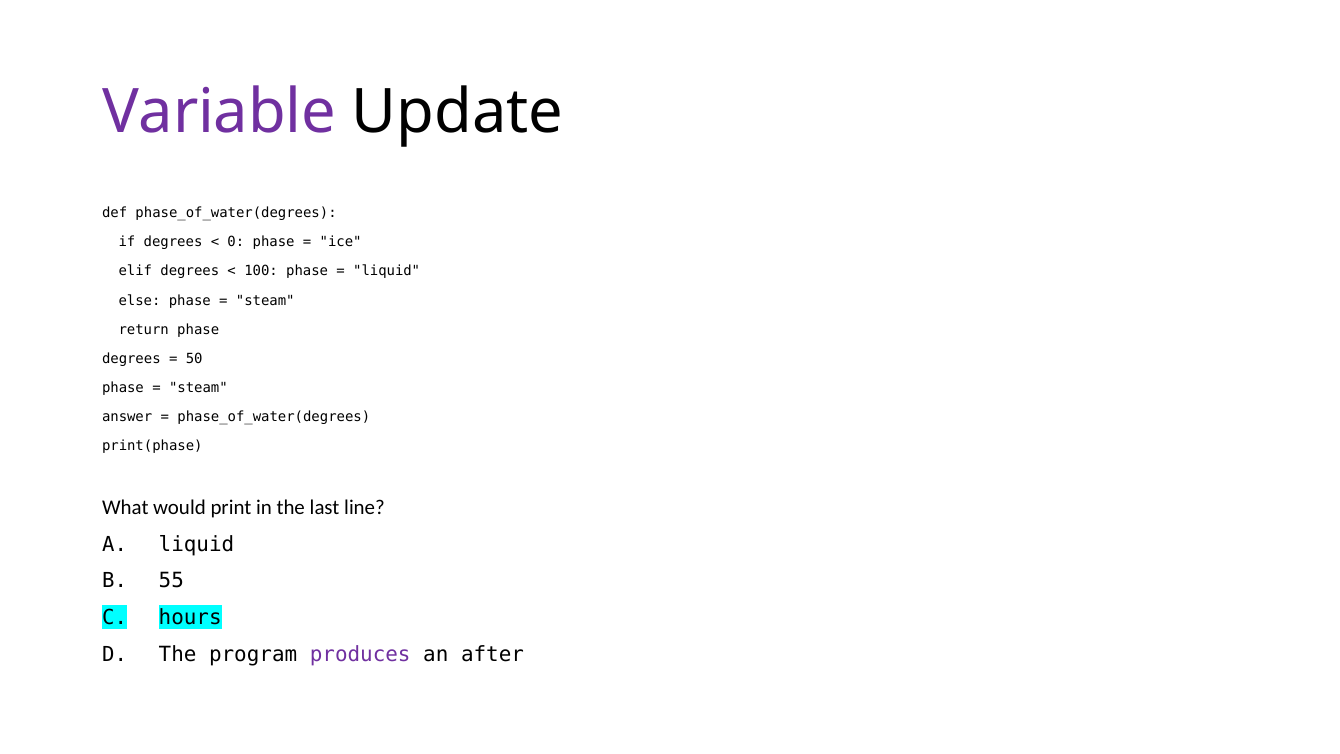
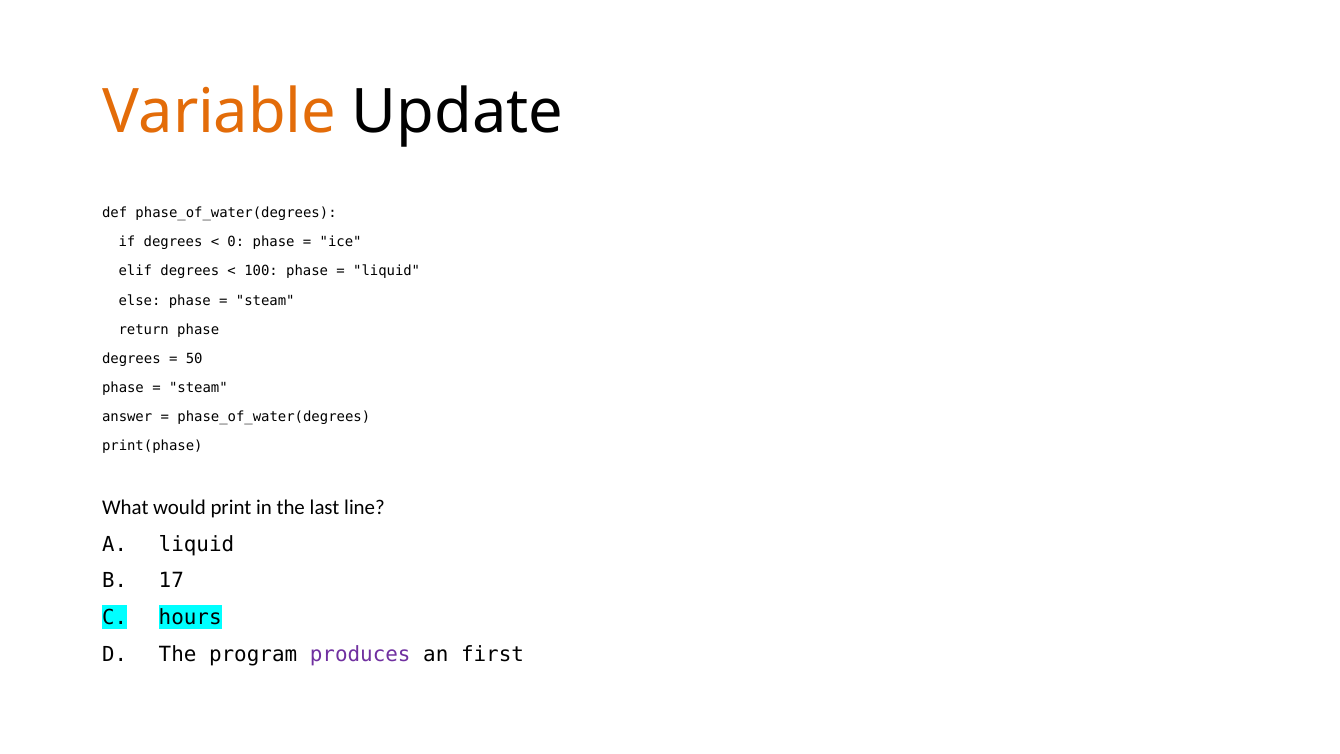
Variable colour: purple -> orange
55: 55 -> 17
after: after -> first
